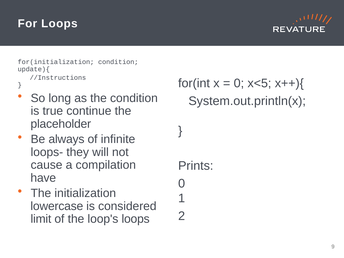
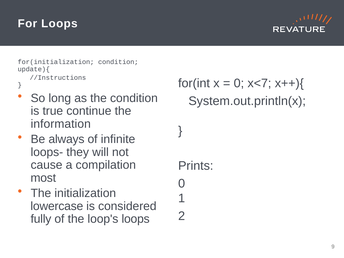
x<5: x<5 -> x<7
placeholder: placeholder -> information
have: have -> most
limit: limit -> fully
